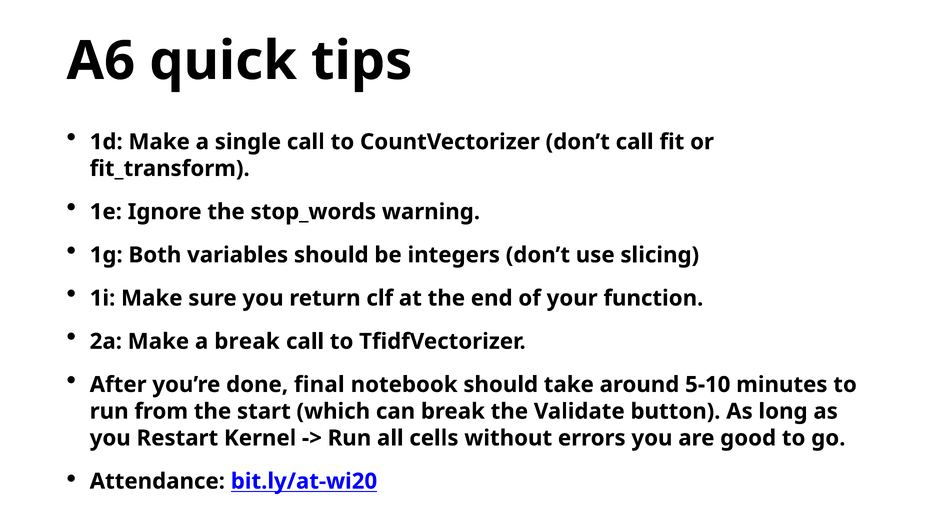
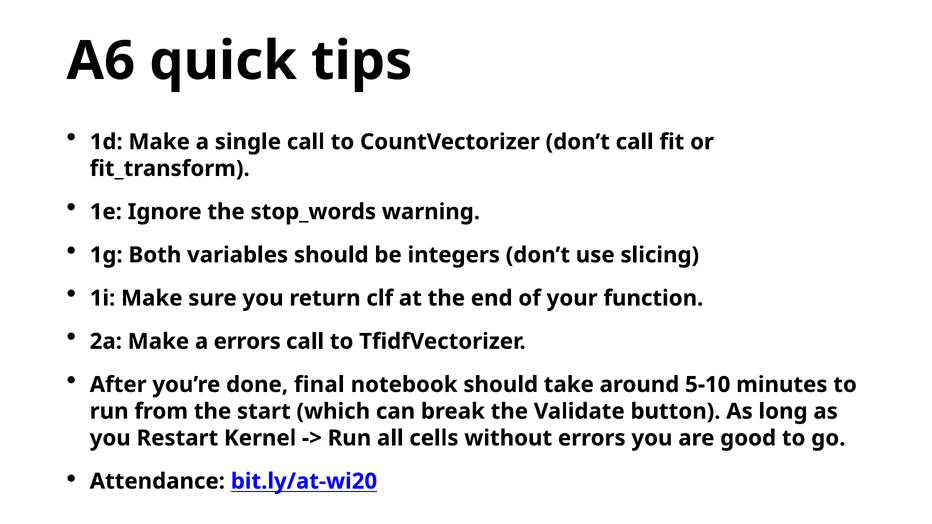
a break: break -> errors
